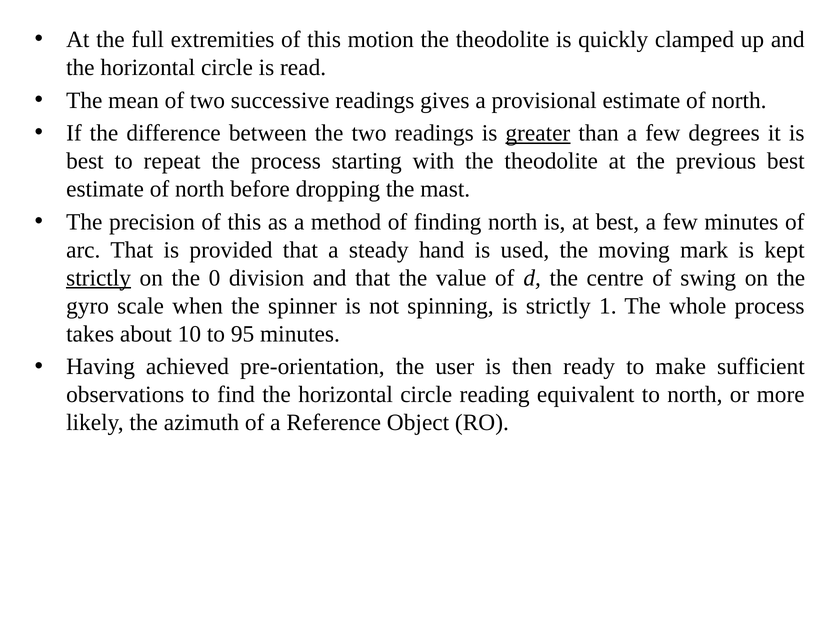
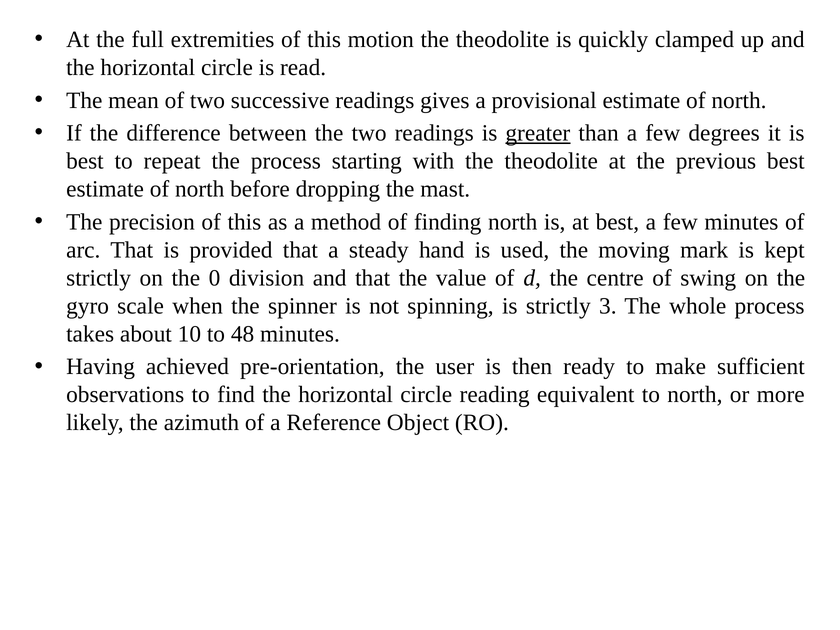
strictly at (99, 278) underline: present -> none
1: 1 -> 3
95: 95 -> 48
